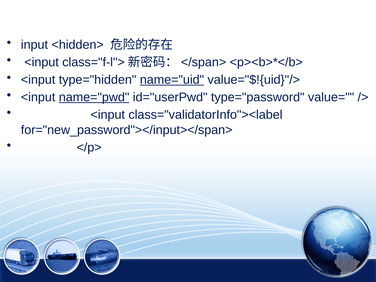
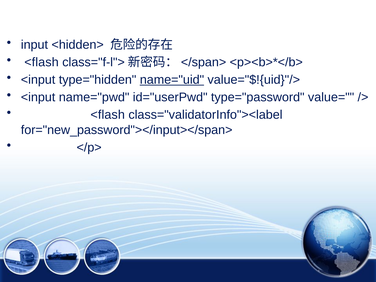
<input at (42, 62): <input -> <flash
name="pwd underline: present -> none
<input at (108, 115): <input -> <flash
